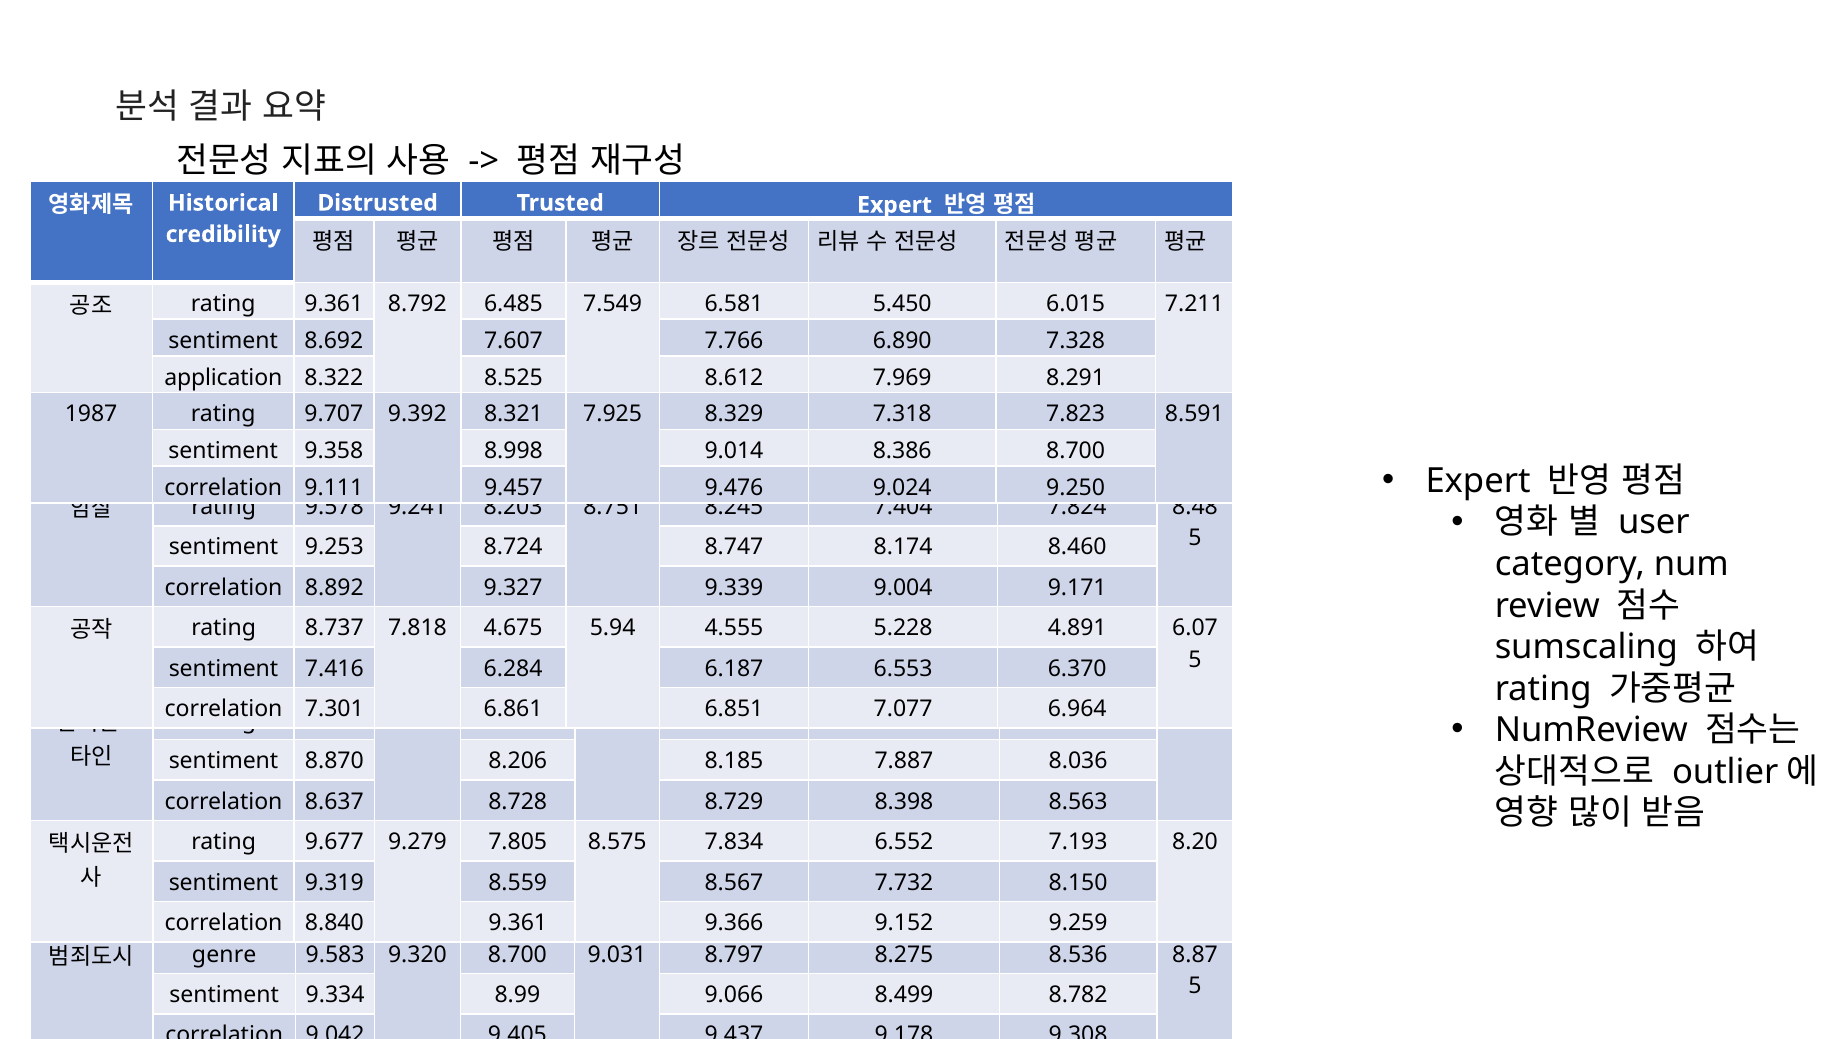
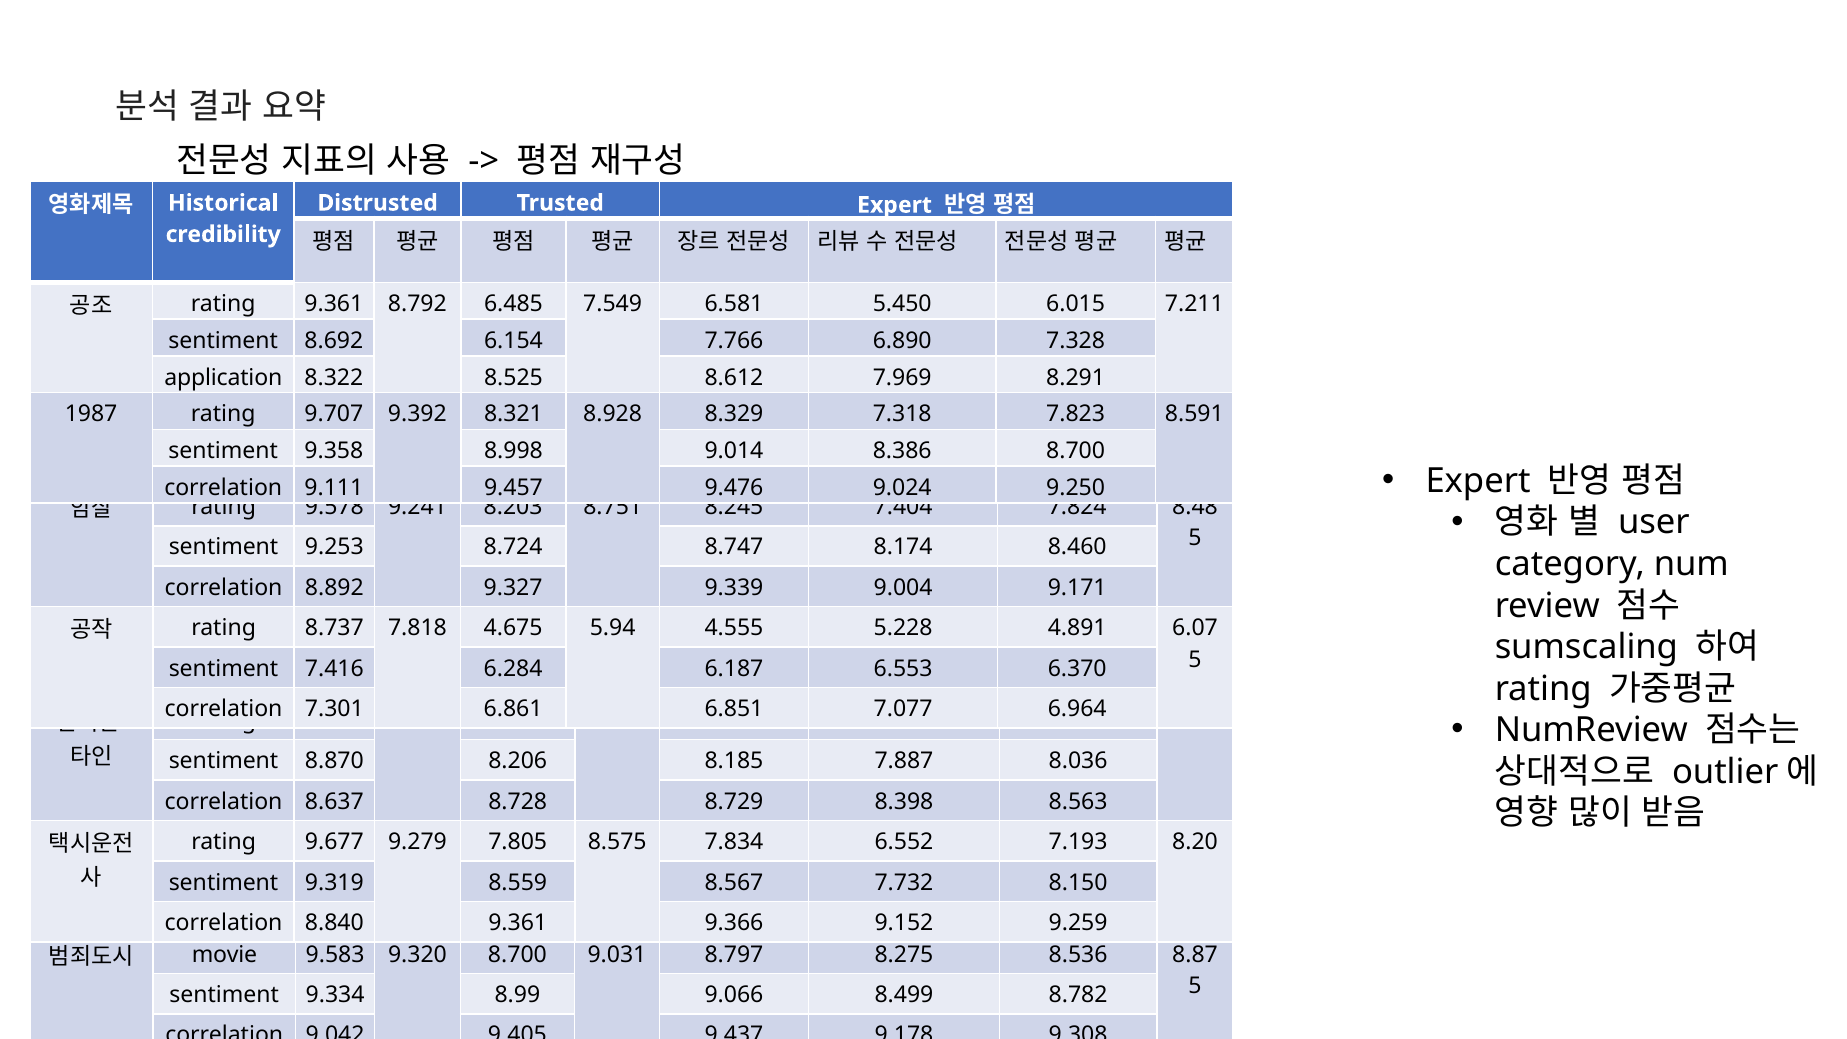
8.692 7.607: 7.607 -> 6.154
7.925: 7.925 -> 8.928
genre: genre -> movie
